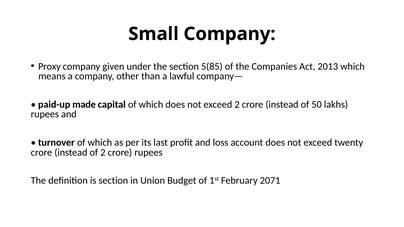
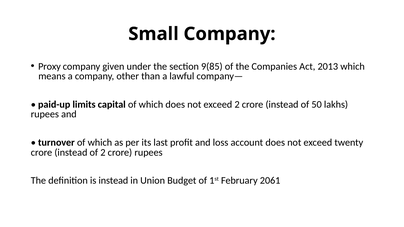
5(85: 5(85 -> 9(85
made: made -> limits
is section: section -> instead
2071: 2071 -> 2061
